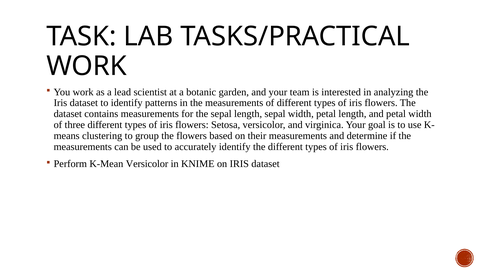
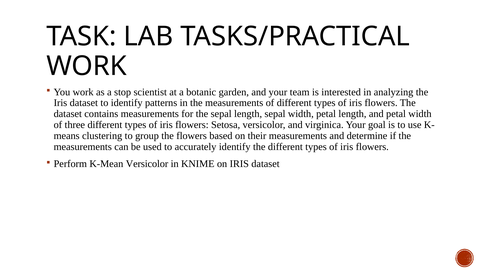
lead: lead -> stop
